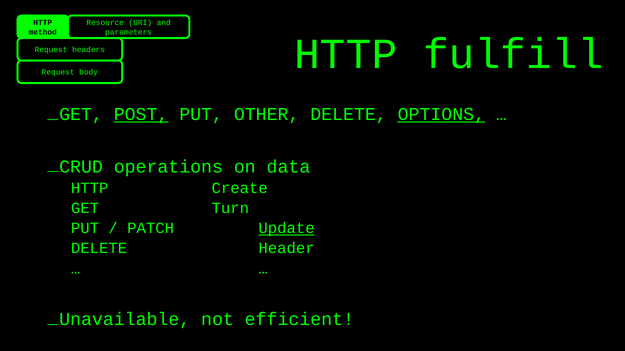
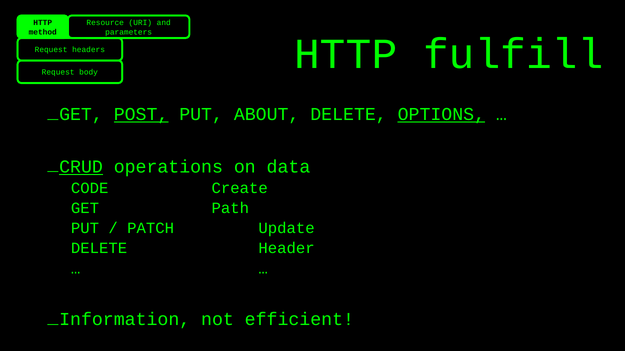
OTHER: OTHER -> ABOUT
CRUD underline: none -> present
HTTP at (90, 188): HTTP -> CODE
Turn: Turn -> Path
Update underline: present -> none
Unavailable: Unavailable -> Information
